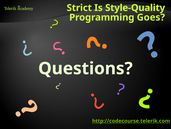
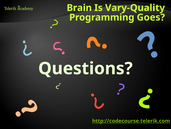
Strict: Strict -> Brain
Style-Quality: Style-Quality -> Vary-Quality
